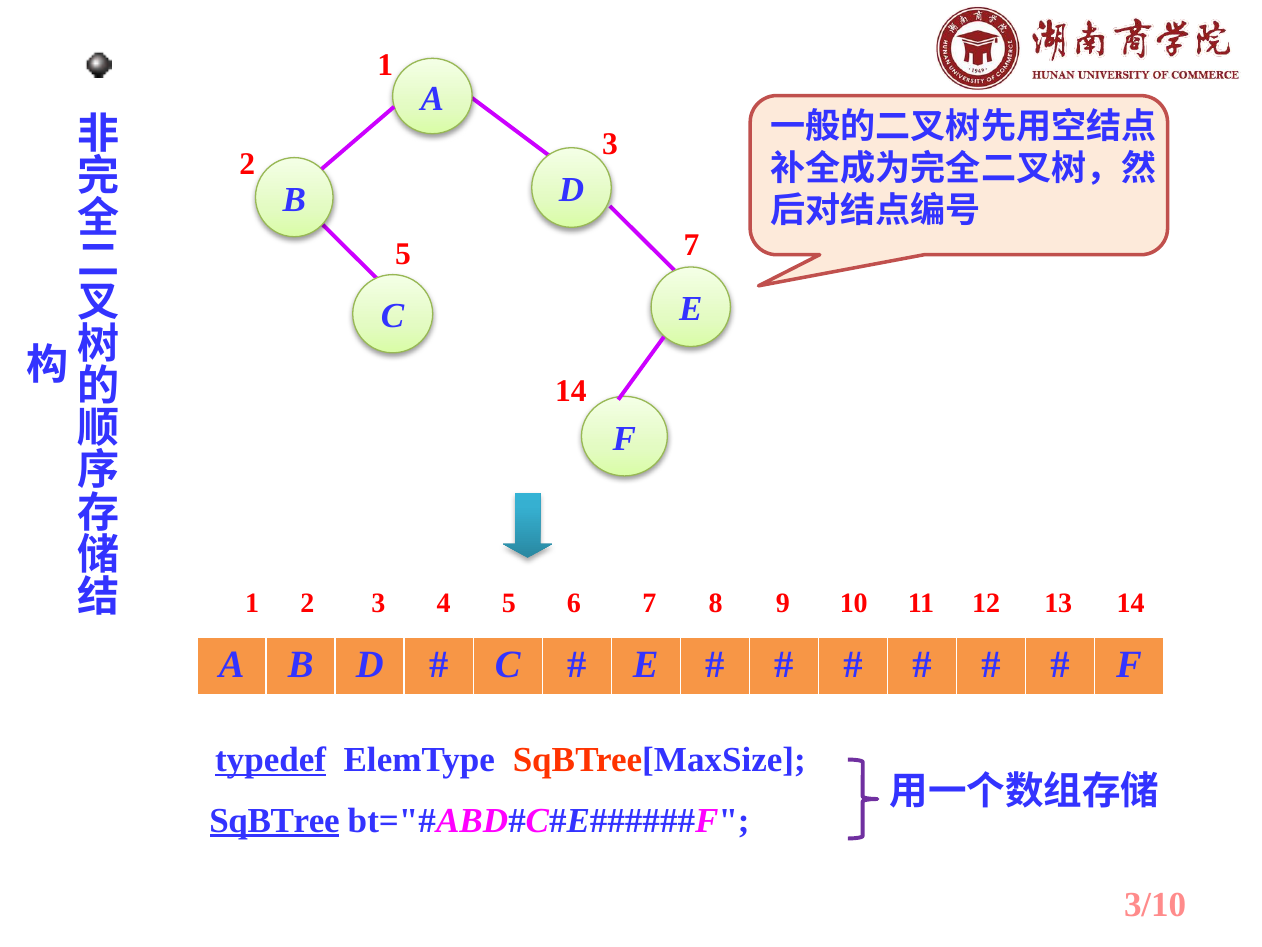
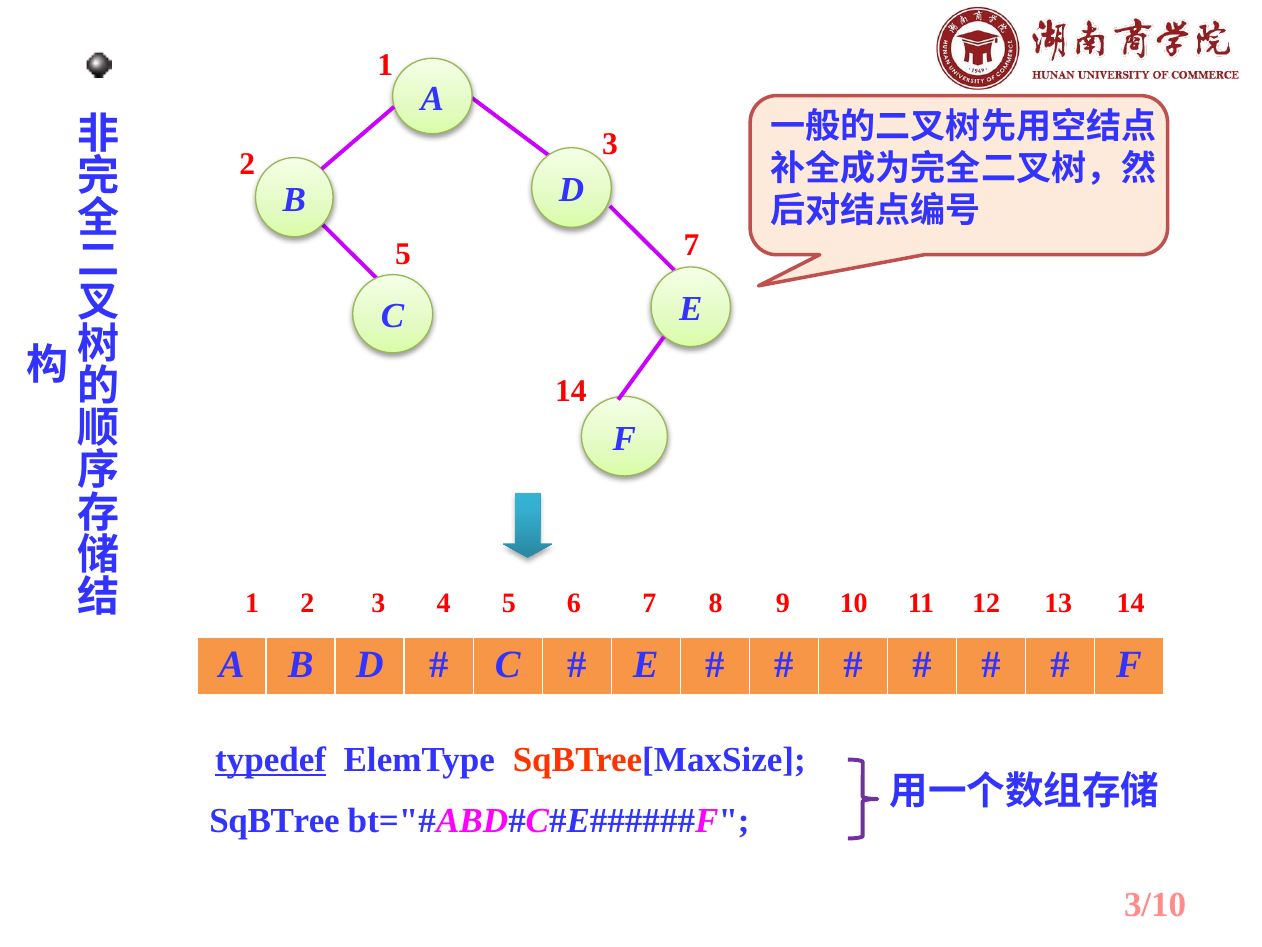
SqBTree underline: present -> none
